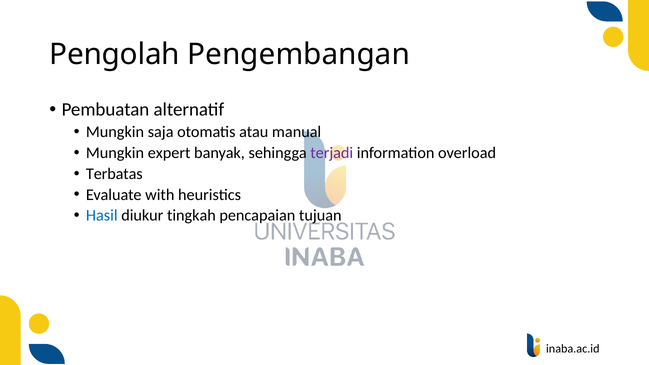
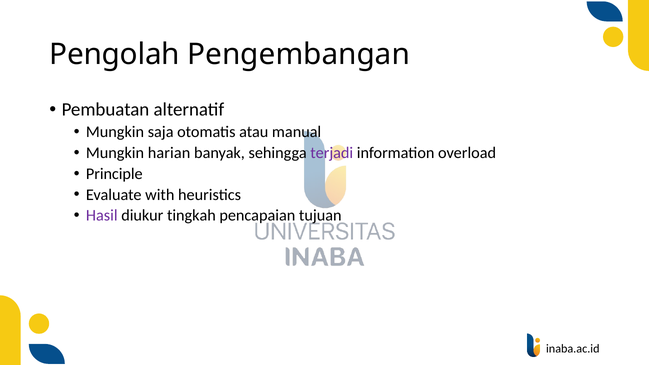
expert: expert -> harian
Terbatas: Terbatas -> Principle
Hasil colour: blue -> purple
